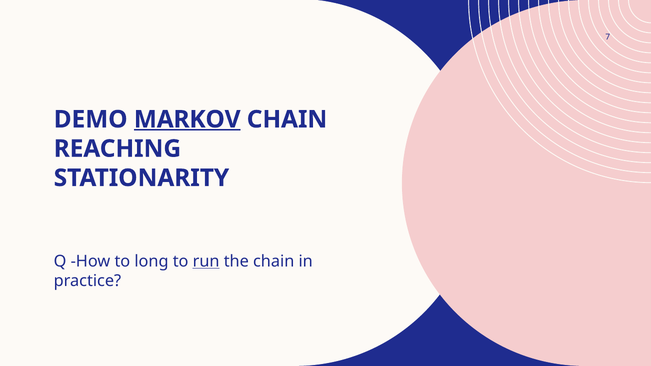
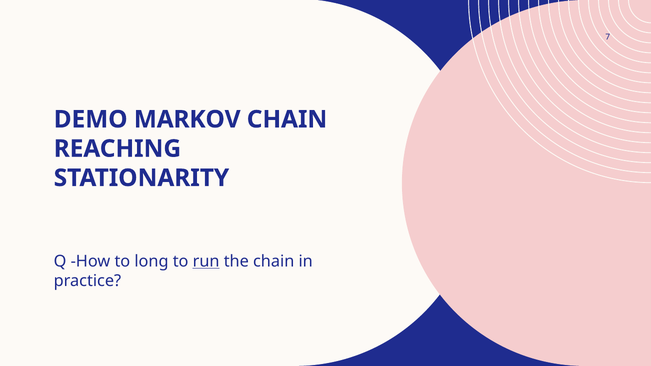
MARKOV underline: present -> none
